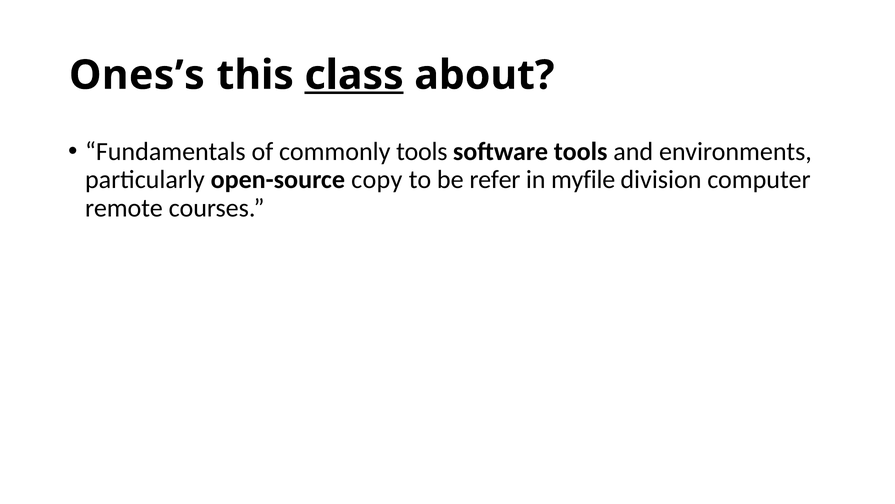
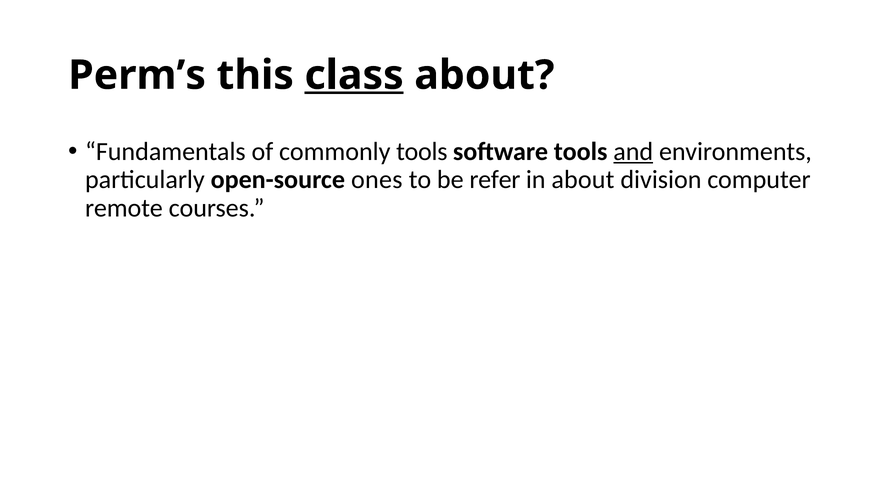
Ones’s: Ones’s -> Perm’s
and underline: none -> present
copy: copy -> ones
in myfile: myfile -> about
